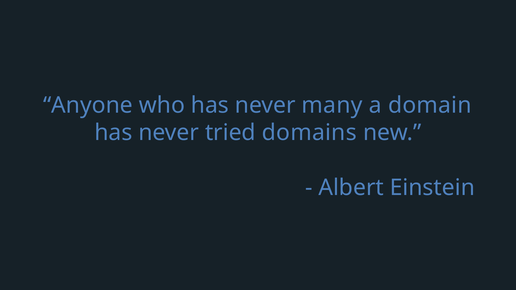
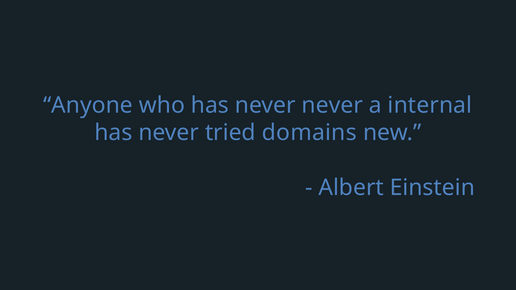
never many: many -> never
domain: domain -> internal
